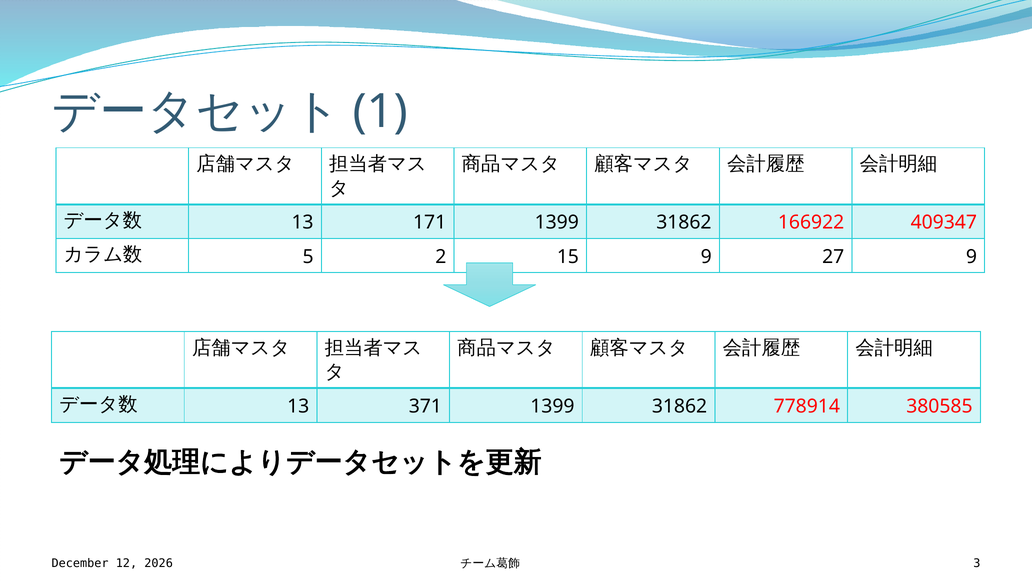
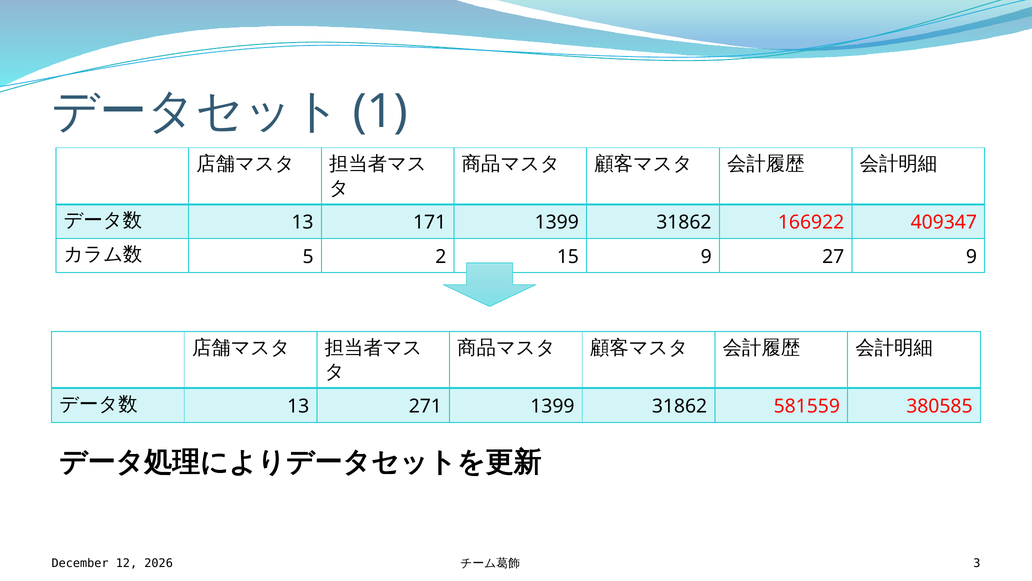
371: 371 -> 271
778914: 778914 -> 581559
